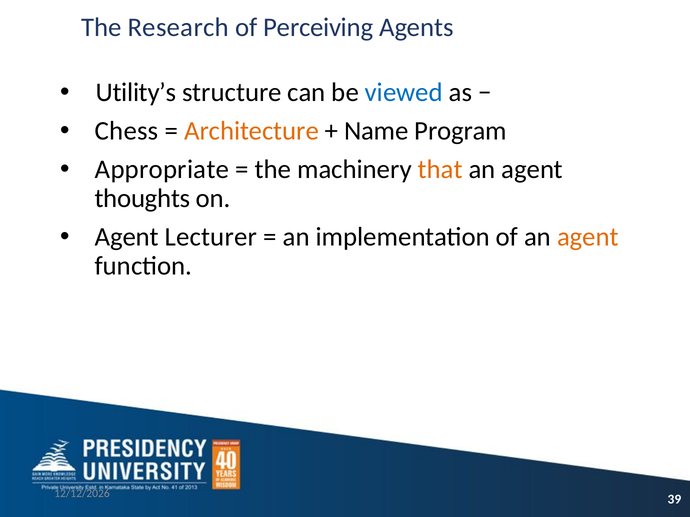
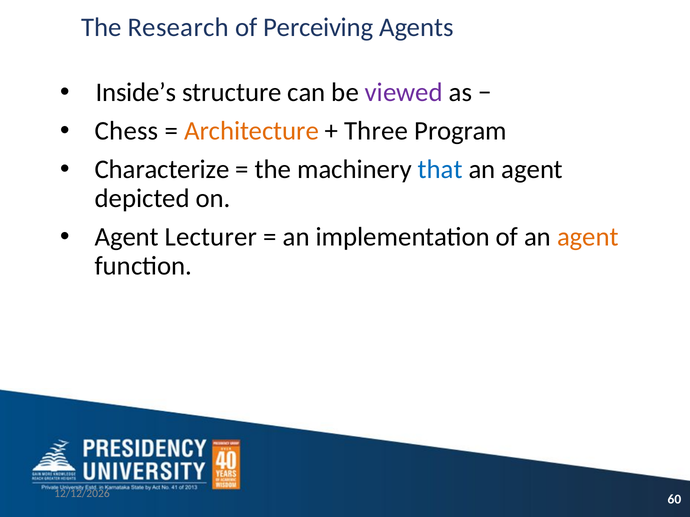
Utility’s: Utility’s -> Inside’s
viewed colour: blue -> purple
Name: Name -> Three
Appropriate: Appropriate -> Characterize
that colour: orange -> blue
thoughts: thoughts -> depicted
39: 39 -> 60
